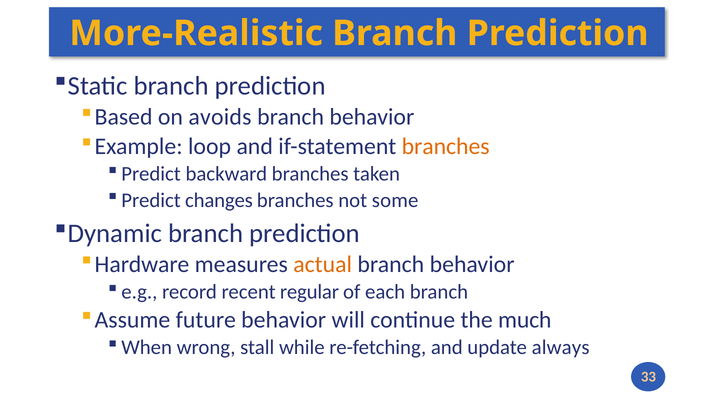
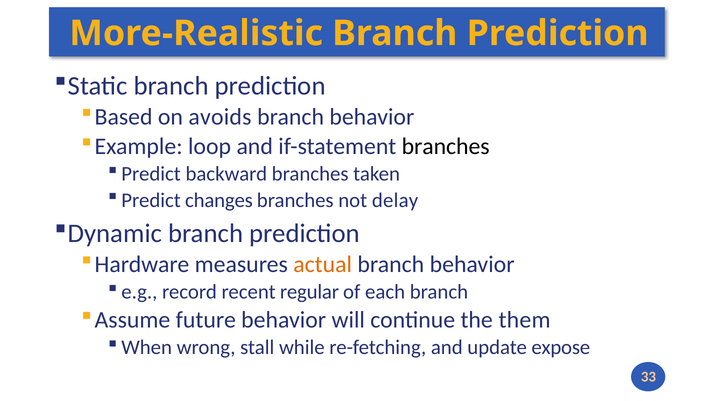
branches at (446, 146) colour: orange -> black
some: some -> delay
much: much -> them
always: always -> expose
